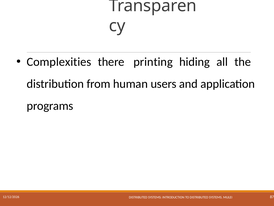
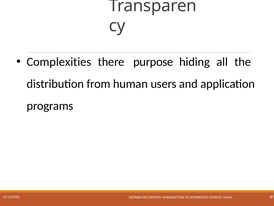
printing: printing -> purpose
